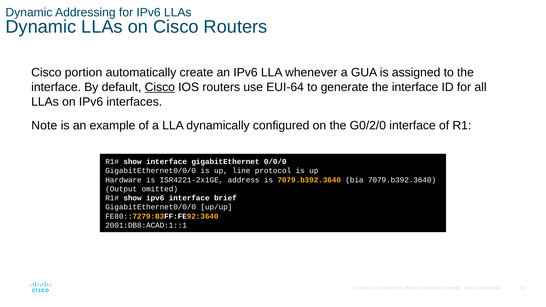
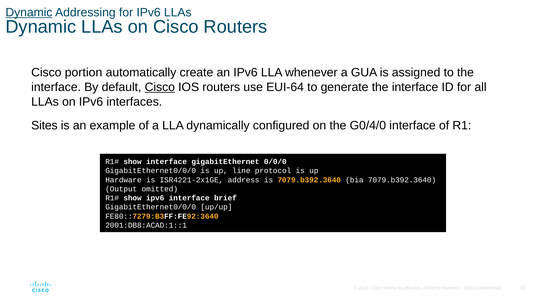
Dynamic at (29, 13) underline: none -> present
Note: Note -> Sites
G0/2/0: G0/2/0 -> G0/4/0
